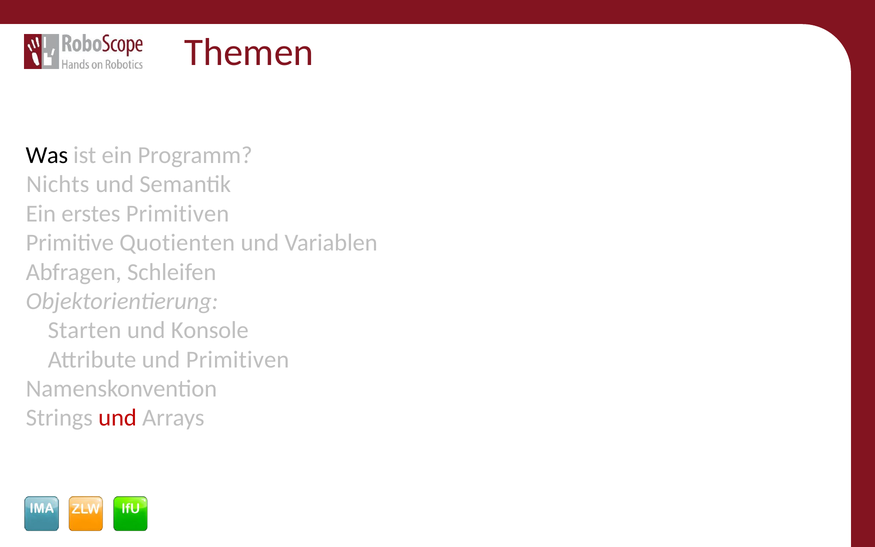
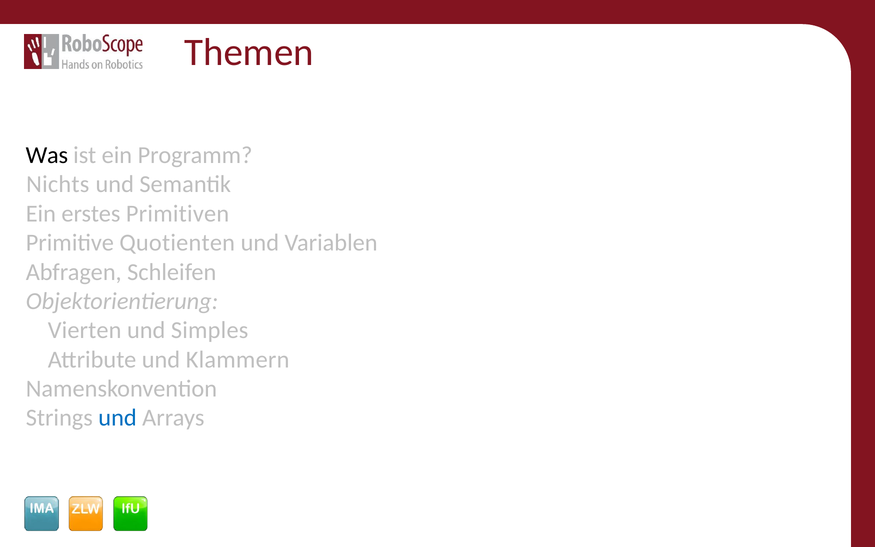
Starten: Starten -> Vierten
Konsole: Konsole -> Simples
und Primitiven: Primitiven -> Klammern
und at (118, 418) colour: red -> blue
